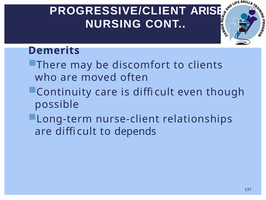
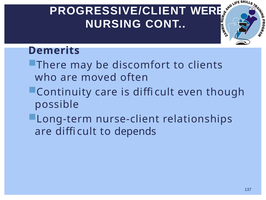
ARISE: ARISE -> WERE
